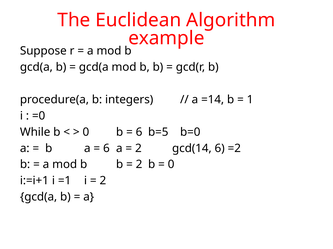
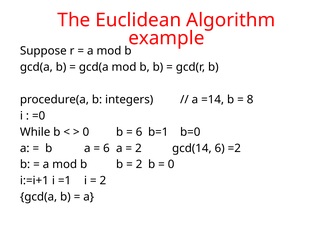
1: 1 -> 8
b=5: b=5 -> b=1
